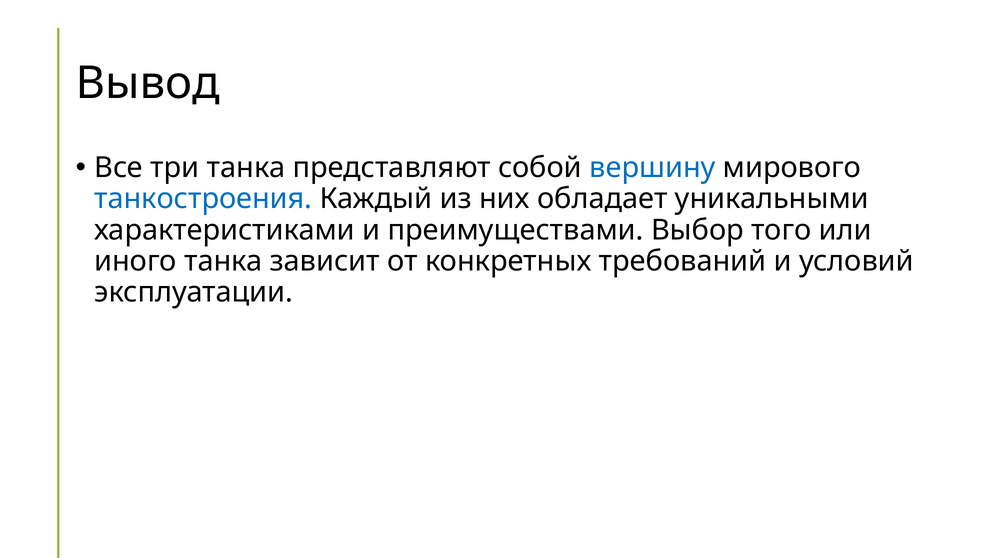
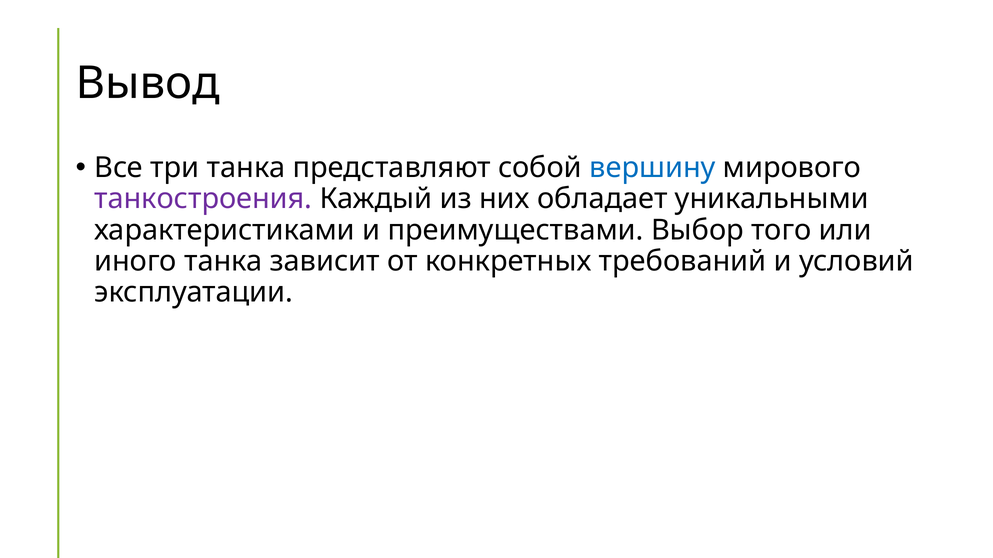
танкостроения colour: blue -> purple
